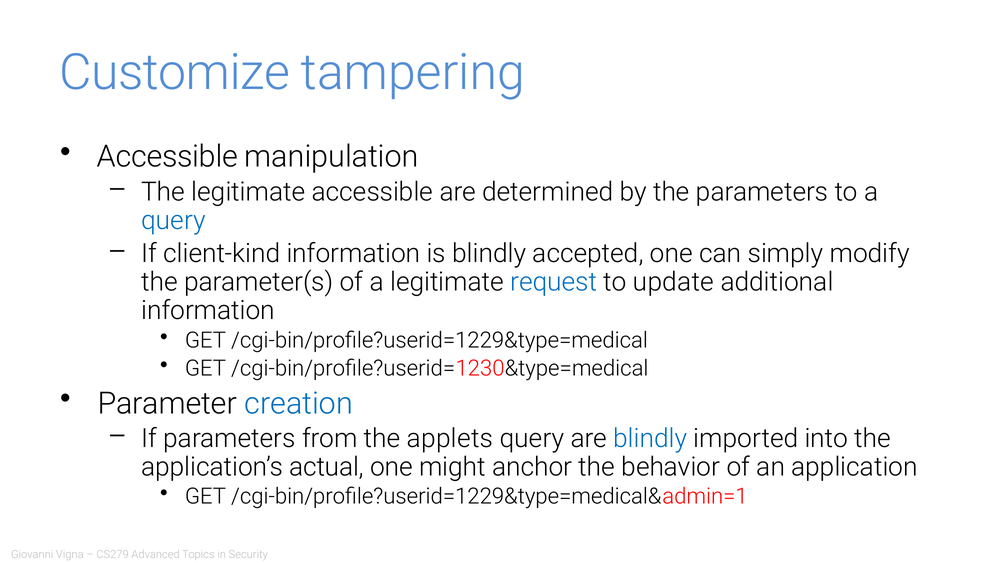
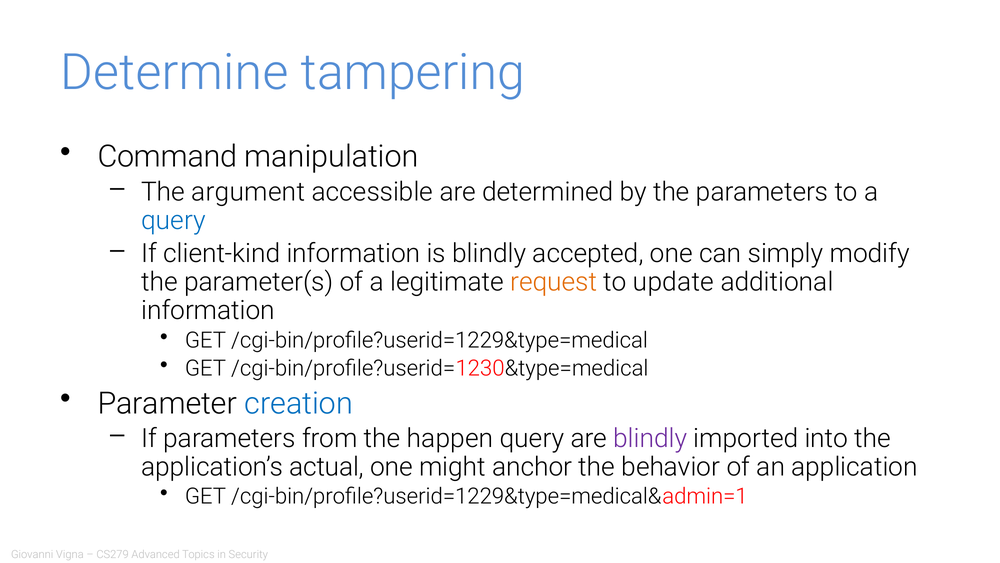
Customize: Customize -> Determine
Accessible at (167, 157): Accessible -> Command
The legitimate: legitimate -> argument
request colour: blue -> orange
applets: applets -> happen
blindly at (650, 438) colour: blue -> purple
